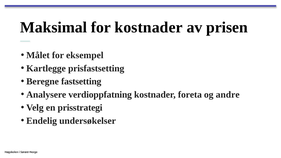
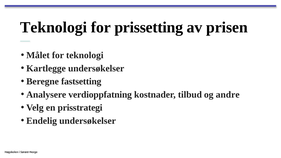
Maksimal at (54, 27): Maksimal -> Teknologi
for kostnader: kostnader -> prissetting
for eksempel: eksempel -> teknologi
Kartlegge prisfastsetting: prisfastsetting -> undersøkelser
foreta: foreta -> tilbud
